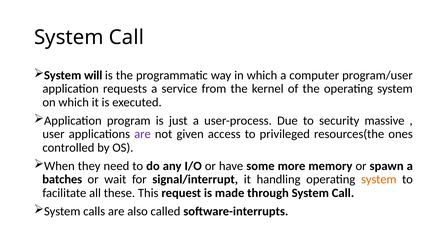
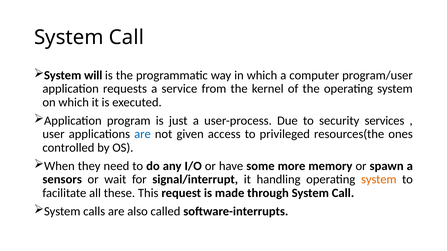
massive: massive -> services
are at (142, 134) colour: purple -> blue
batches: batches -> sensors
